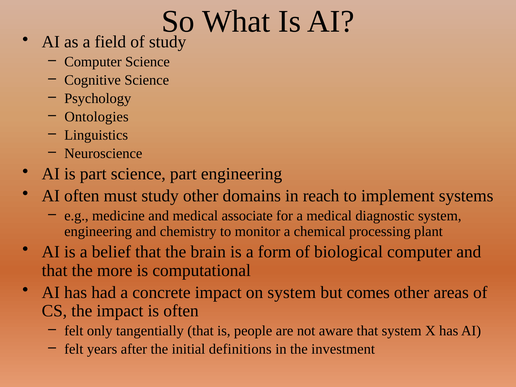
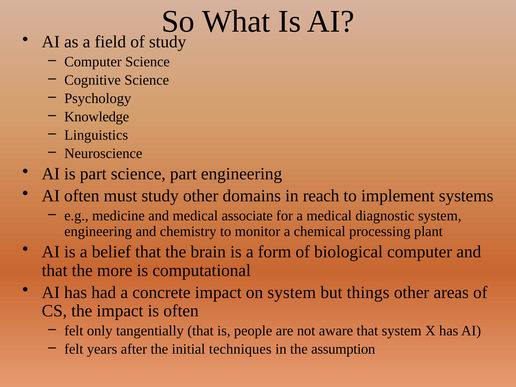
Ontologies: Ontologies -> Knowledge
comes: comes -> things
definitions: definitions -> techniques
investment: investment -> assumption
